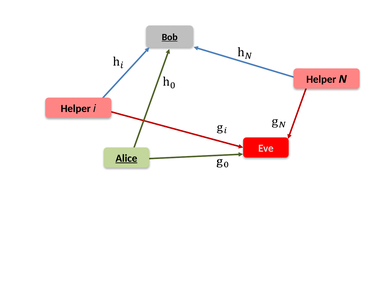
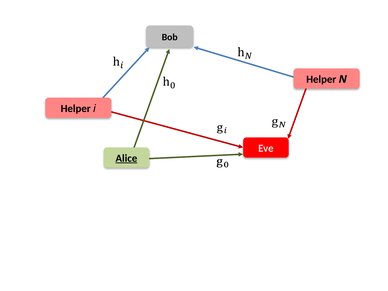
Bob underline: present -> none
